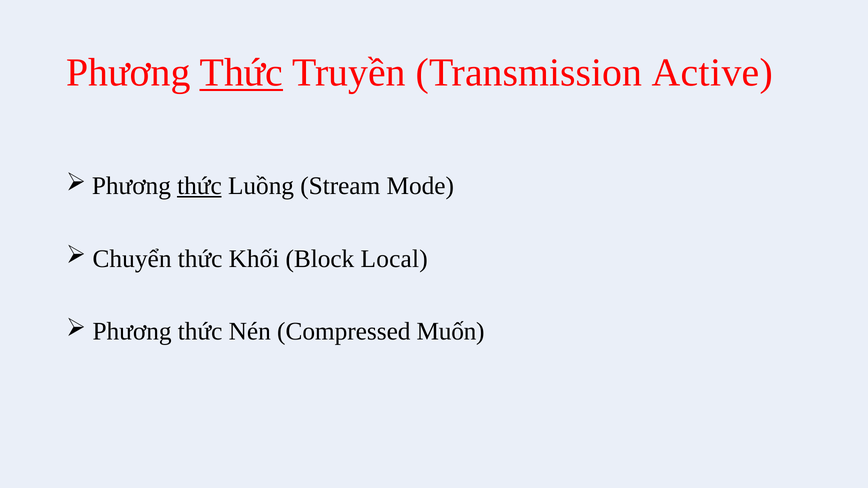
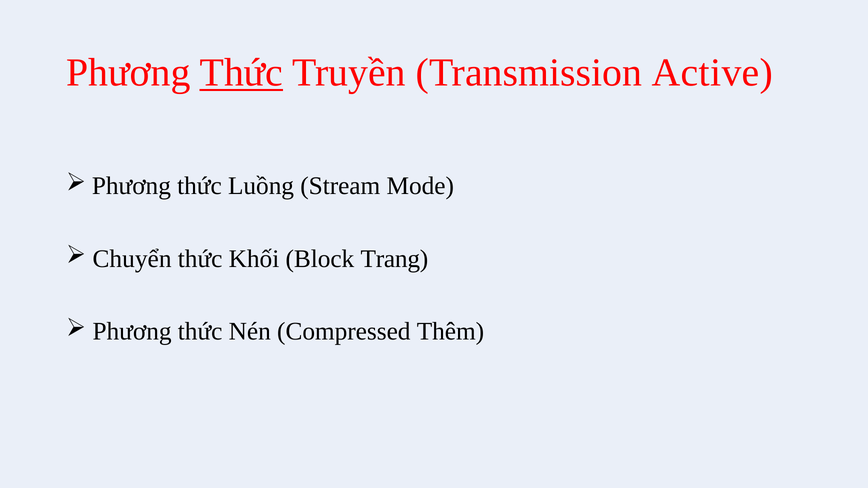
thức at (199, 186) underline: present -> none
Local: Local -> Trang
Muốn: Muốn -> Thêm
